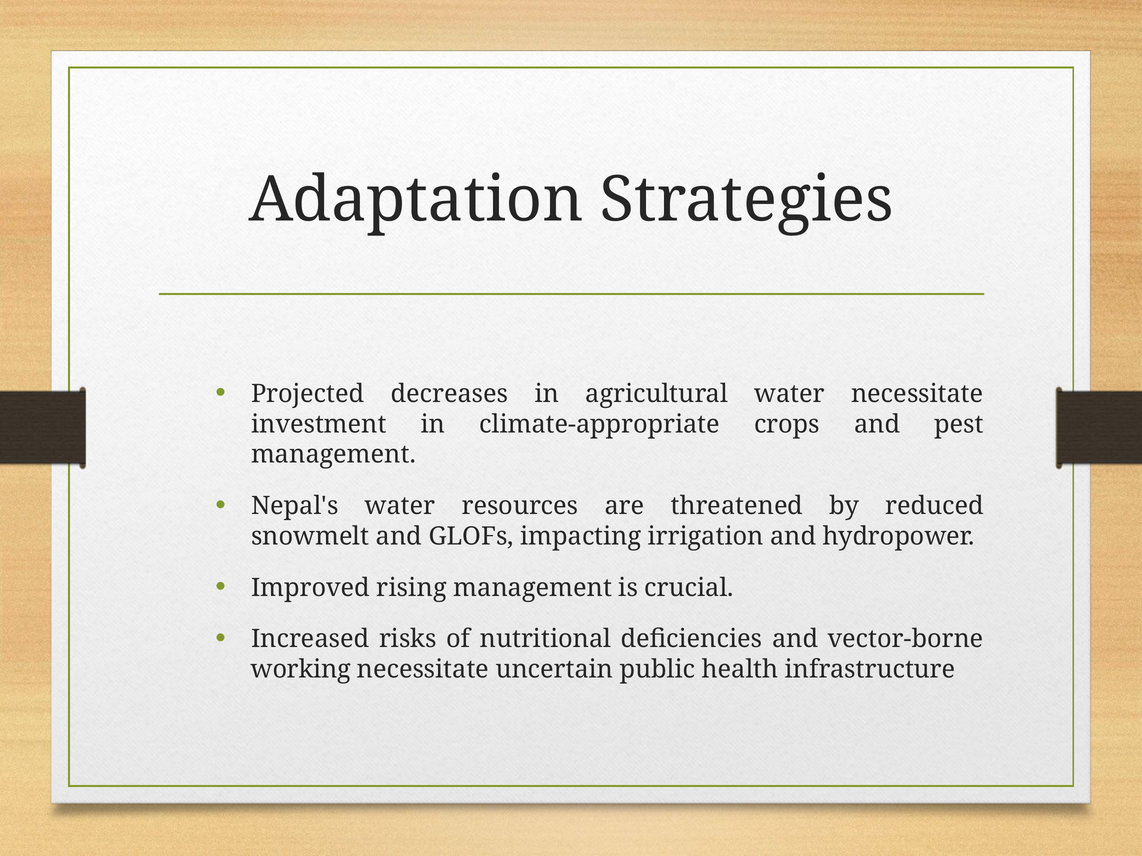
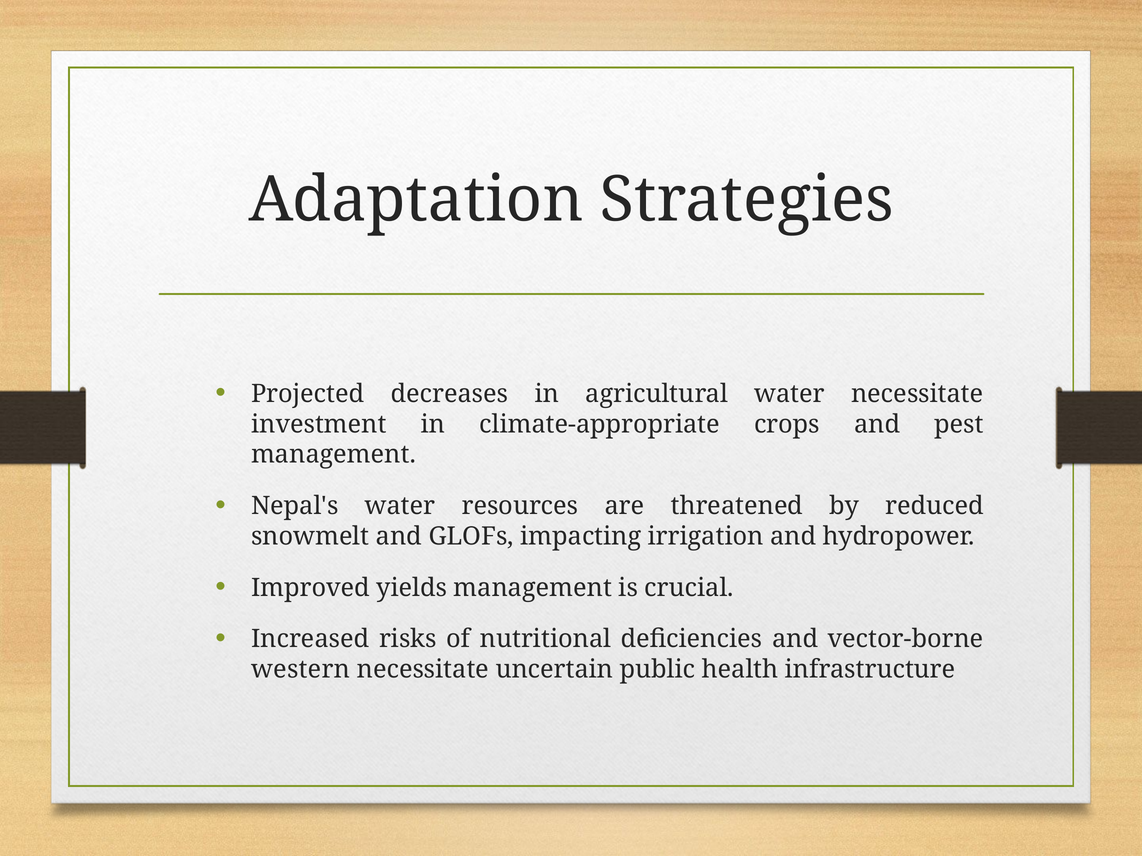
rising: rising -> yields
working: working -> western
